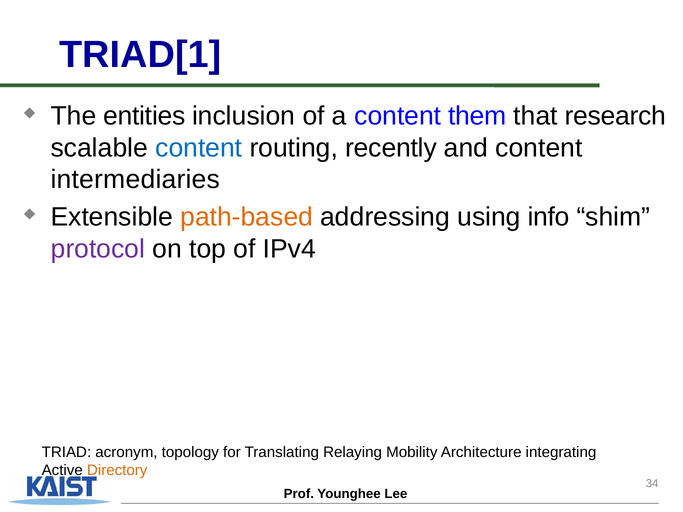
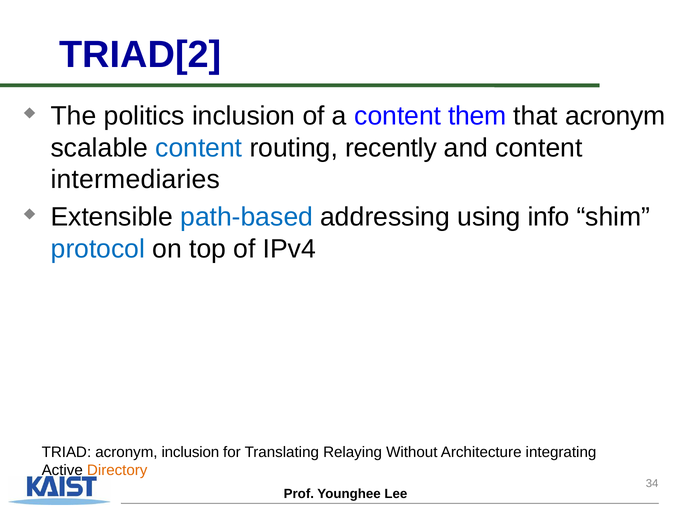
TRIAD[1: TRIAD[1 -> TRIAD[2
entities: entities -> politics
that research: research -> acronym
path-based colour: orange -> blue
protocol colour: purple -> blue
acronym topology: topology -> inclusion
Mobility: Mobility -> Without
